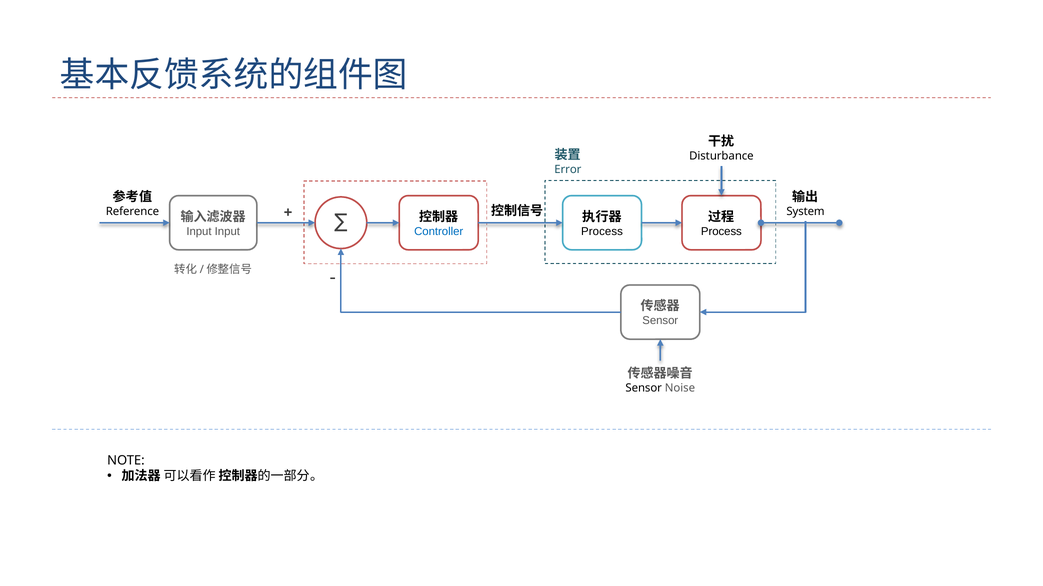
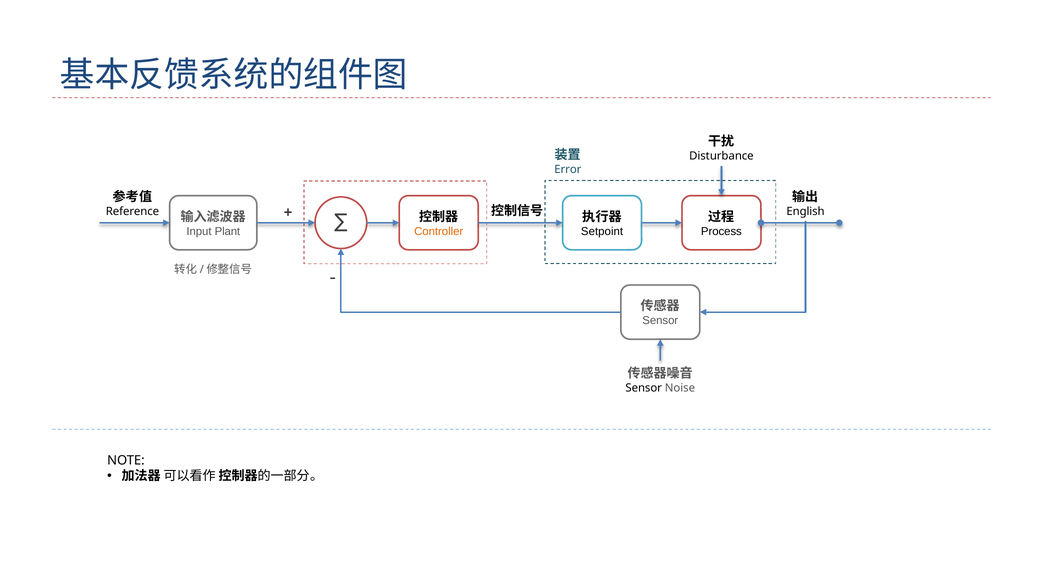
System: System -> English
Input Input: Input -> Plant
Controller colour: blue -> orange
Process at (602, 232): Process -> Setpoint
